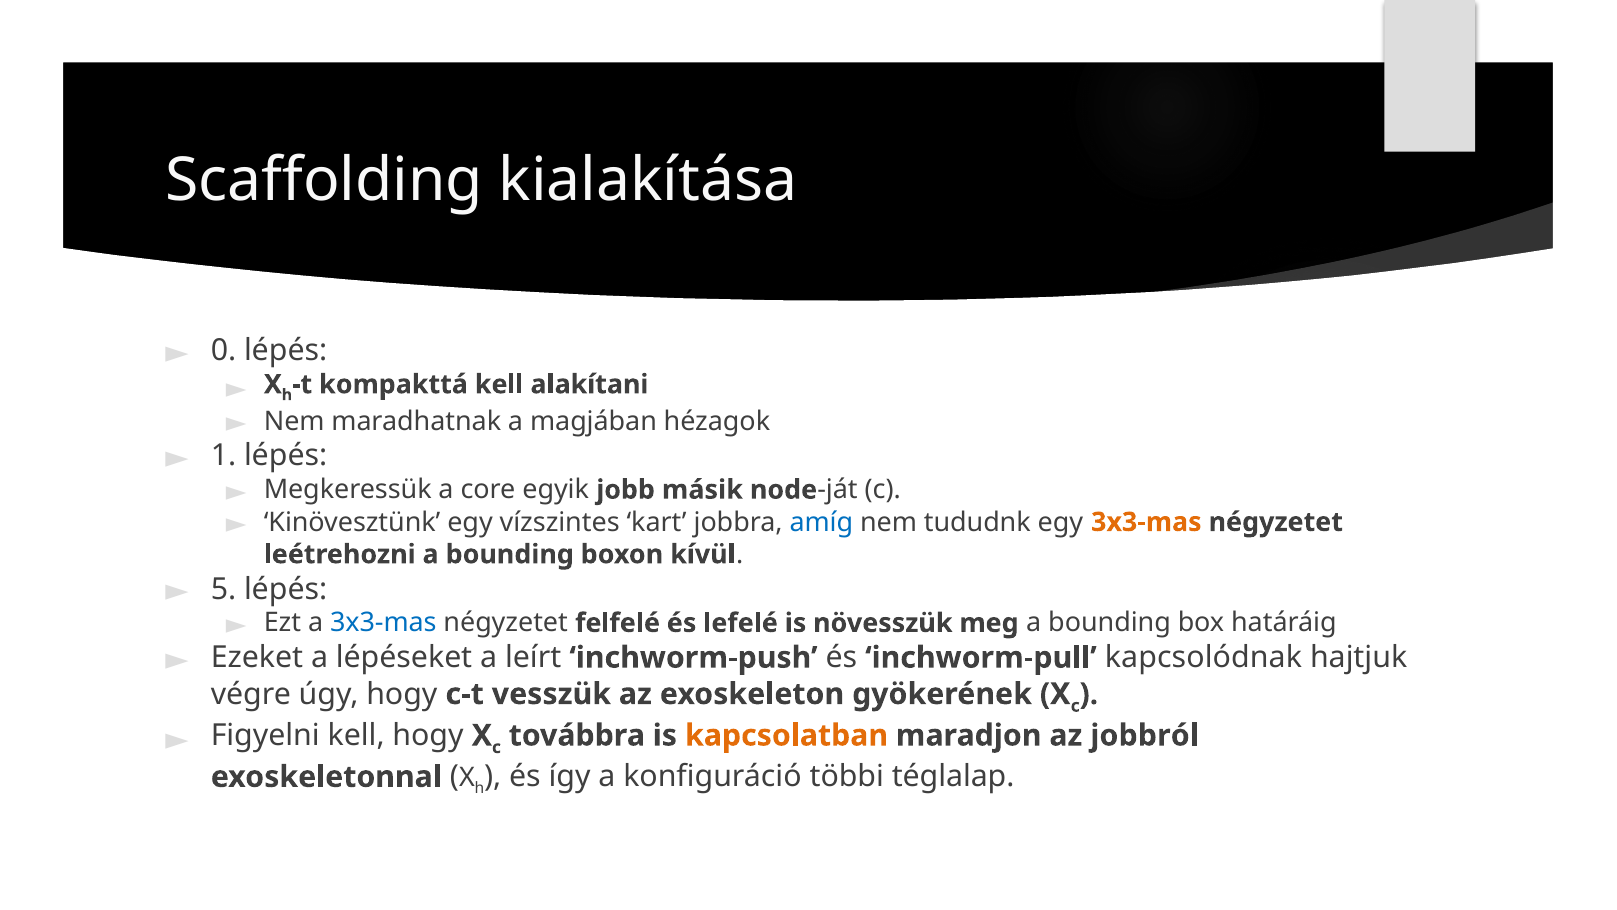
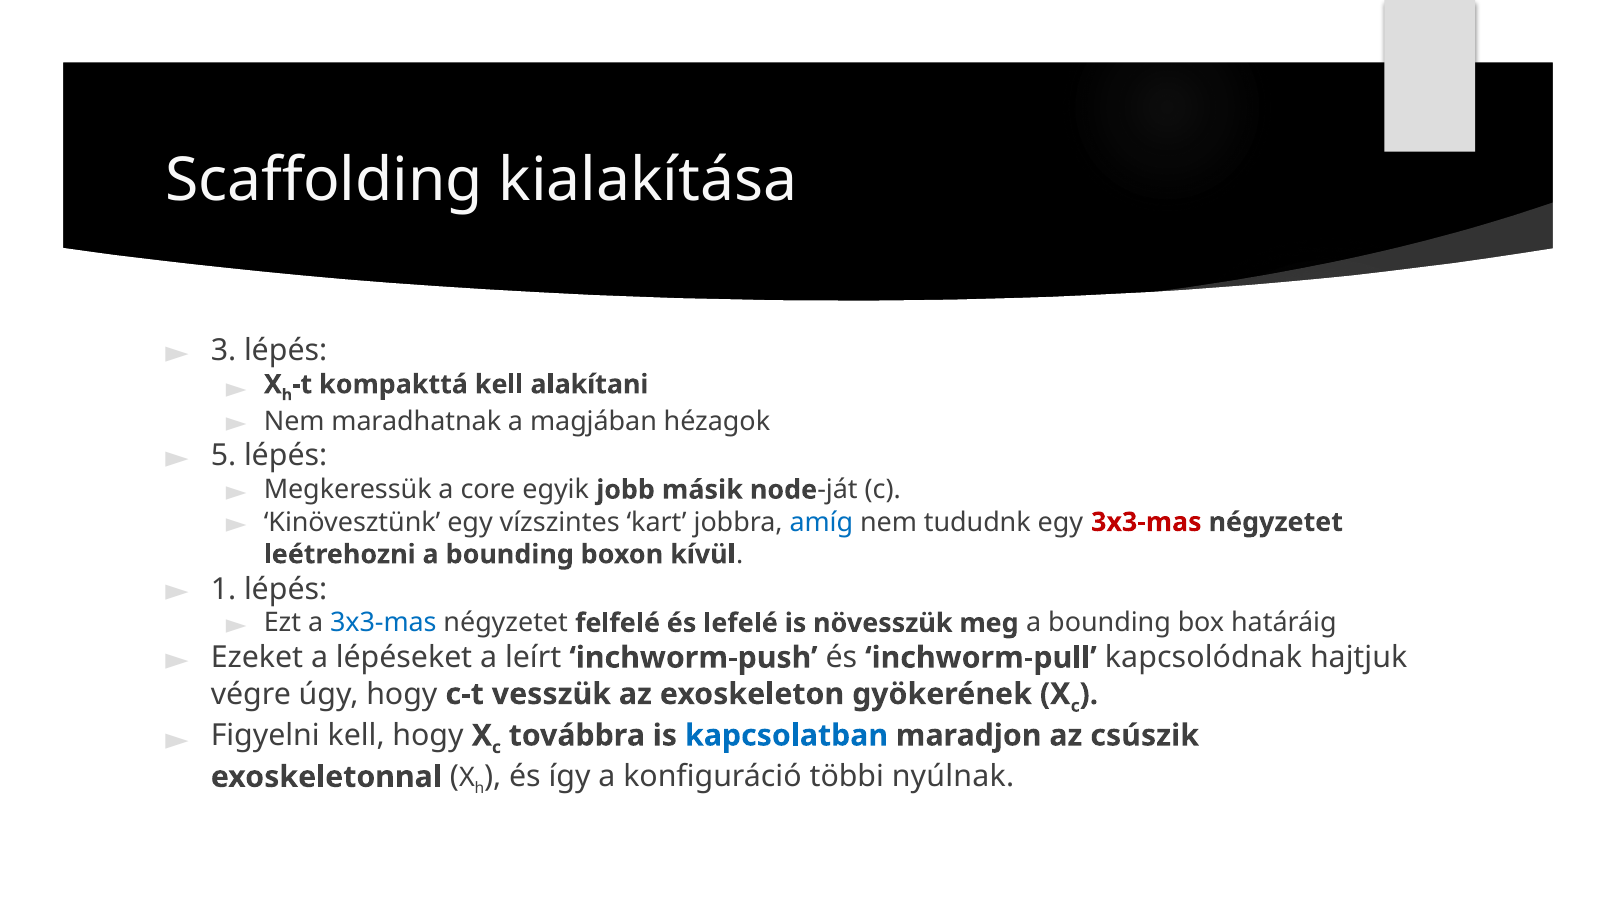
0: 0 -> 3
1: 1 -> 5
3x3-mas at (1146, 522) colour: orange -> red
5: 5 -> 1
kapcsolatban colour: orange -> blue
jobbról: jobbról -> csúszik
téglalap: téglalap -> nyúlnak
